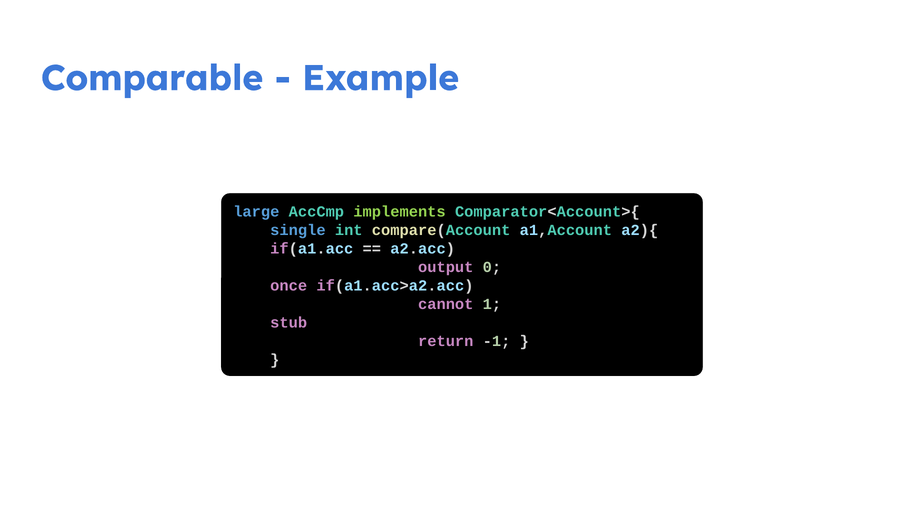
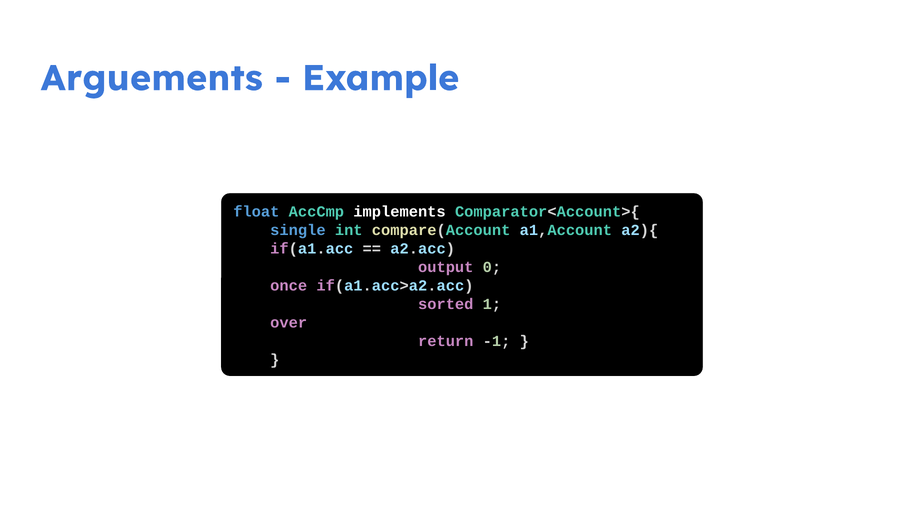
Comparable: Comparable -> Arguements
large: large -> float
implements colour: light green -> white
cannot: cannot -> sorted
stub: stub -> over
